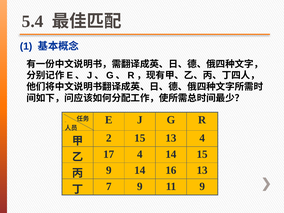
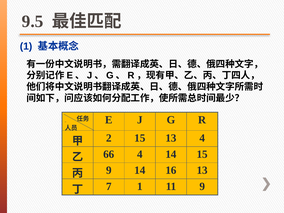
5.4: 5.4 -> 9.5
17: 17 -> 66
7 9: 9 -> 1
